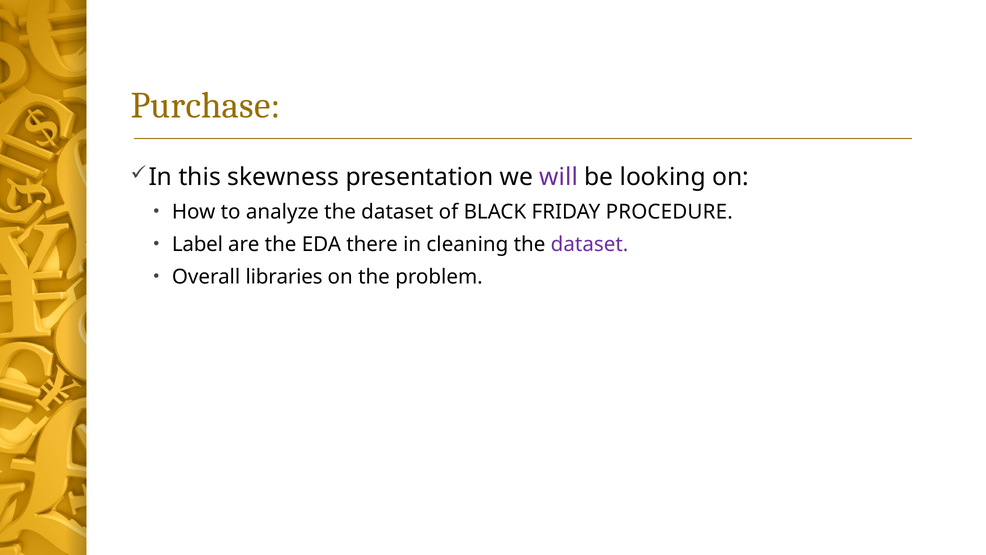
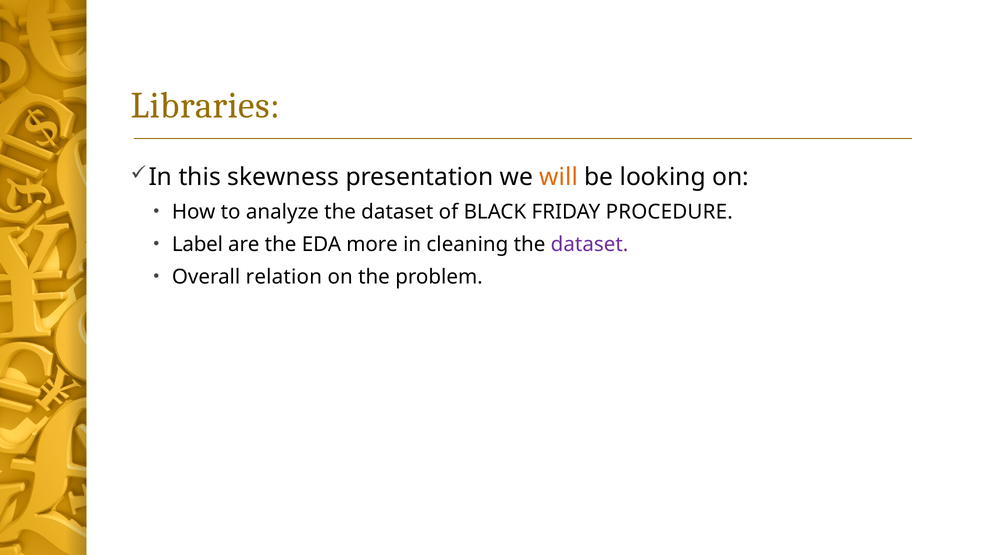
Purchase: Purchase -> Libraries
will colour: purple -> orange
there: there -> more
libraries: libraries -> relation
